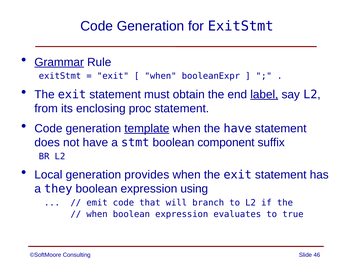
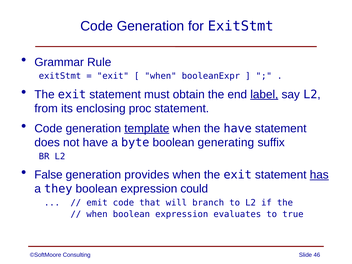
Grammar underline: present -> none
stmt: stmt -> byte
component: component -> generating
Local: Local -> False
has underline: none -> present
using: using -> could
